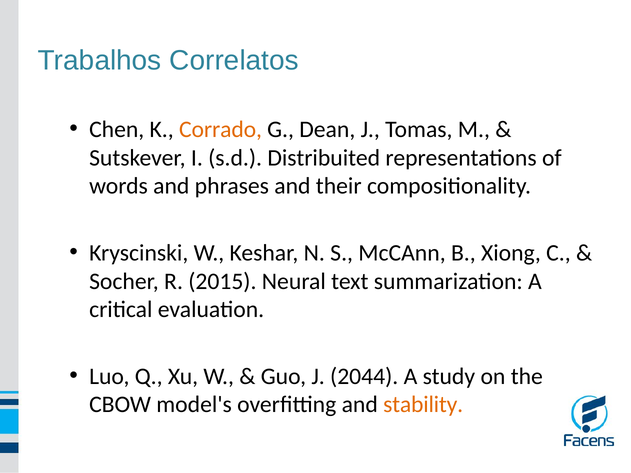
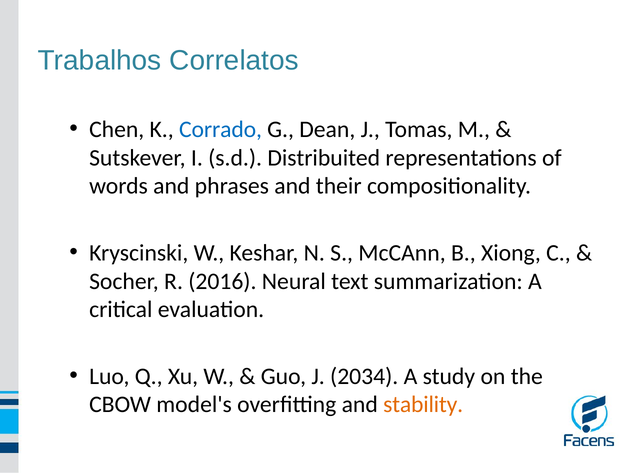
Corrado colour: orange -> blue
2015: 2015 -> 2016
2044: 2044 -> 2034
